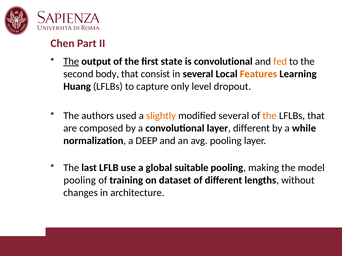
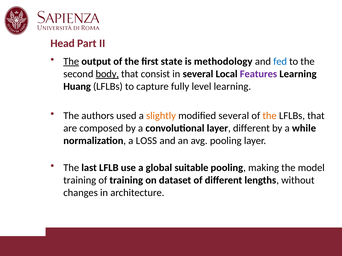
Chen: Chen -> Head
is convolutional: convolutional -> methodology
fed colour: orange -> blue
body underline: none -> present
Features colour: orange -> purple
only: only -> fully
level dropout: dropout -> learning
DEEP: DEEP -> LOSS
pooling at (80, 181): pooling -> training
